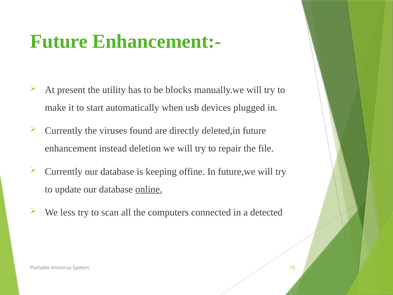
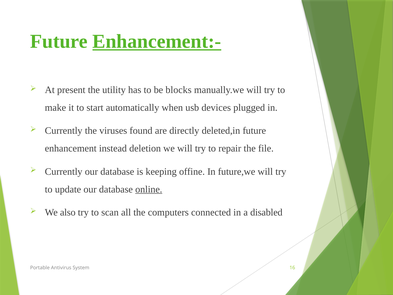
Enhancement:- underline: none -> present
less: less -> also
detected: detected -> disabled
